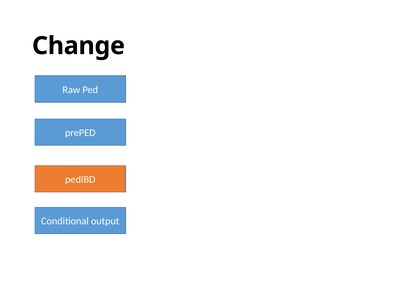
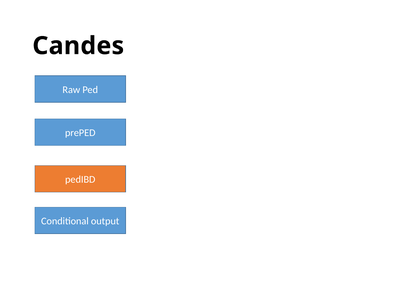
Change: Change -> Candes
